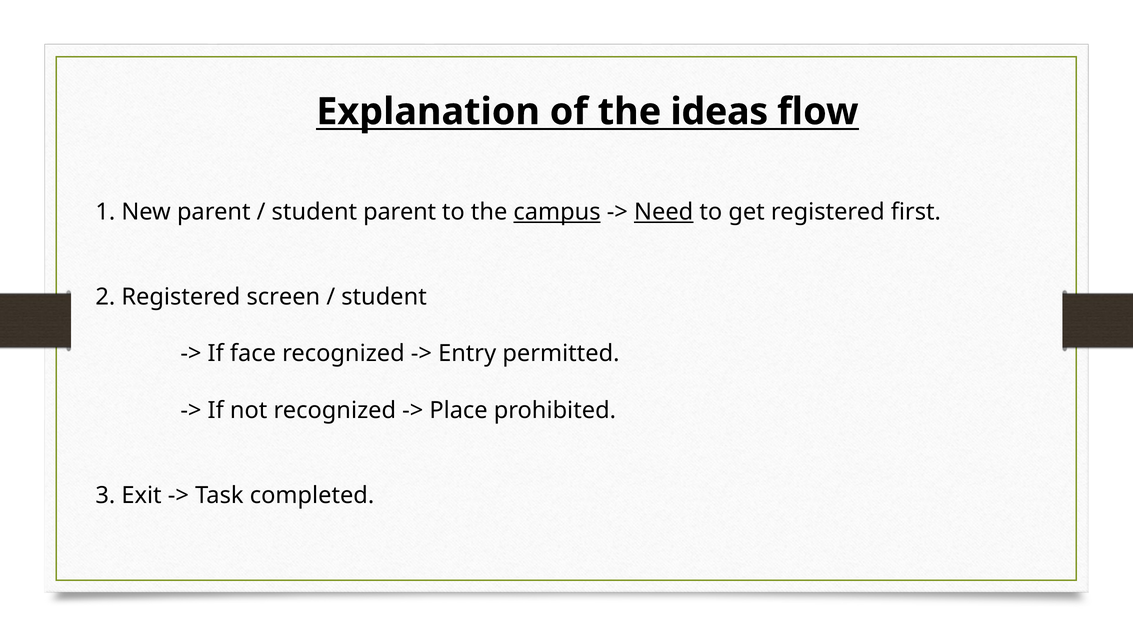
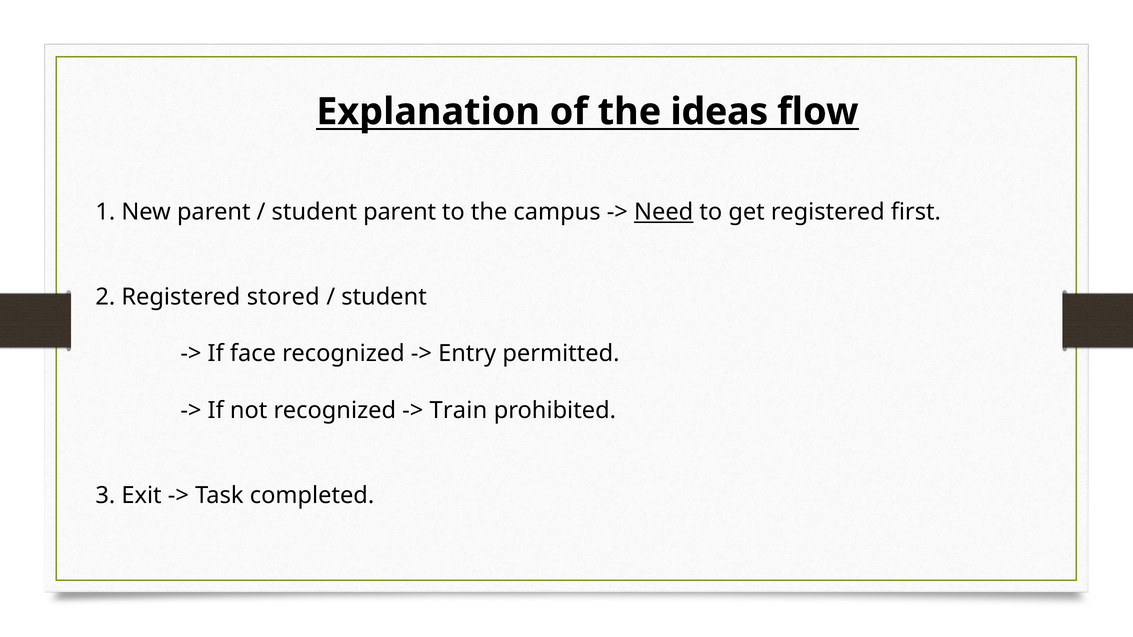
campus underline: present -> none
screen: screen -> stored
Place: Place -> Train
